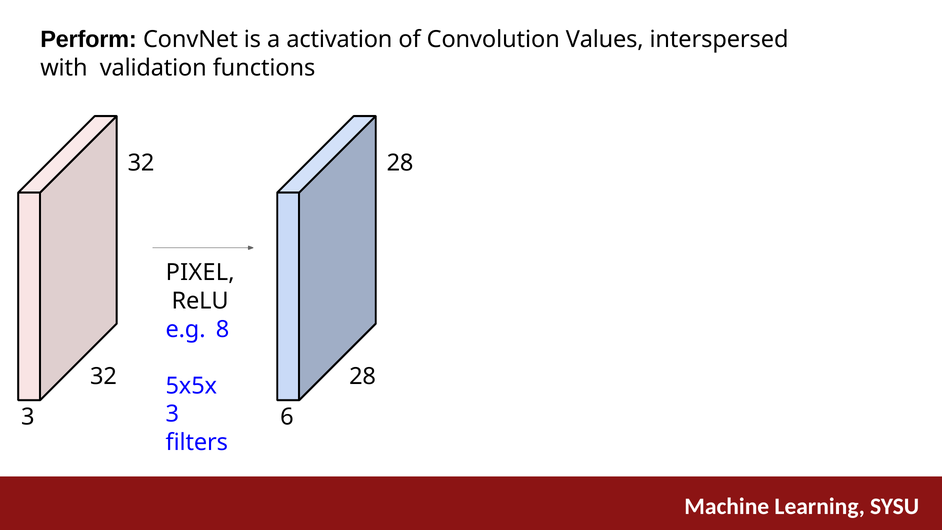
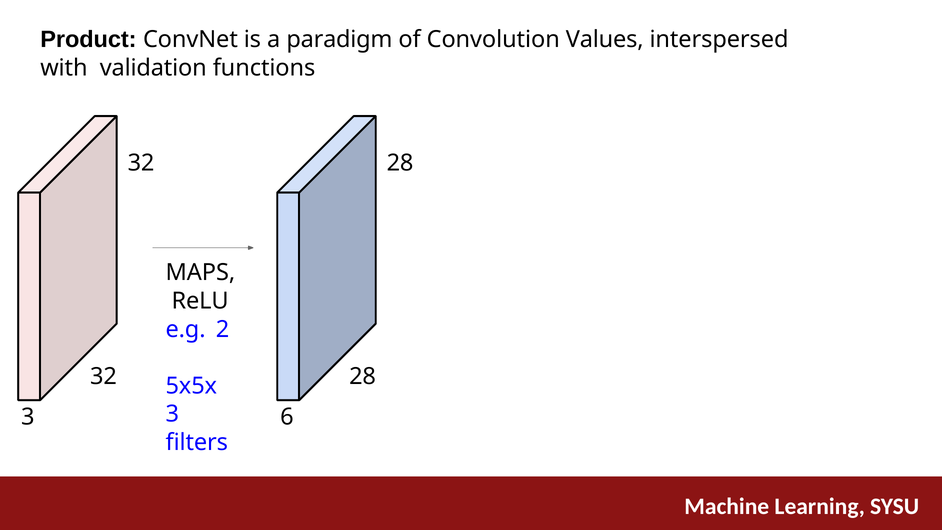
Perform: Perform -> Product
activation: activation -> paradigm
PIXEL: PIXEL -> MAPS
8: 8 -> 2
